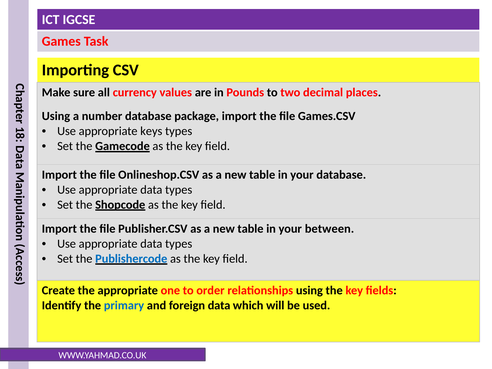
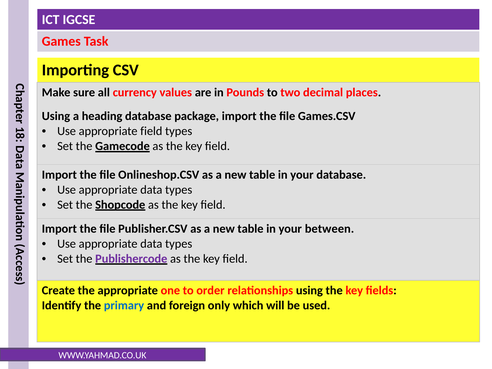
number: number -> heading
appropriate keys: keys -> field
Publishercode colour: blue -> purple
foreign data: data -> only
